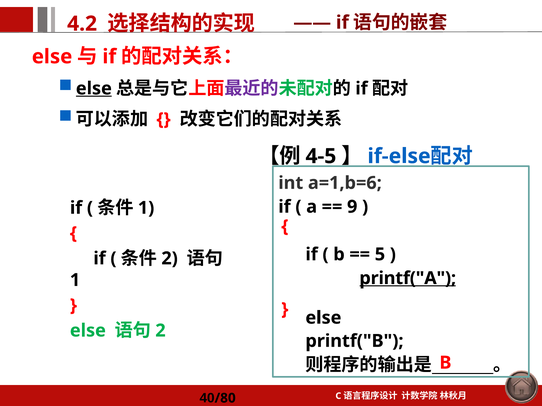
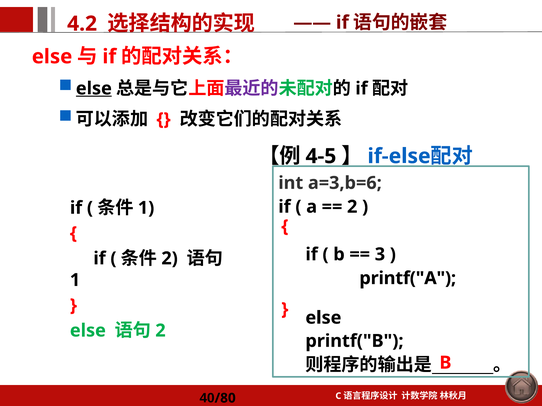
a=1,b=6: a=1,b=6 -> a=3,b=6
9 at (352, 207): 9 -> 2
5: 5 -> 3
printf("A underline: present -> none
